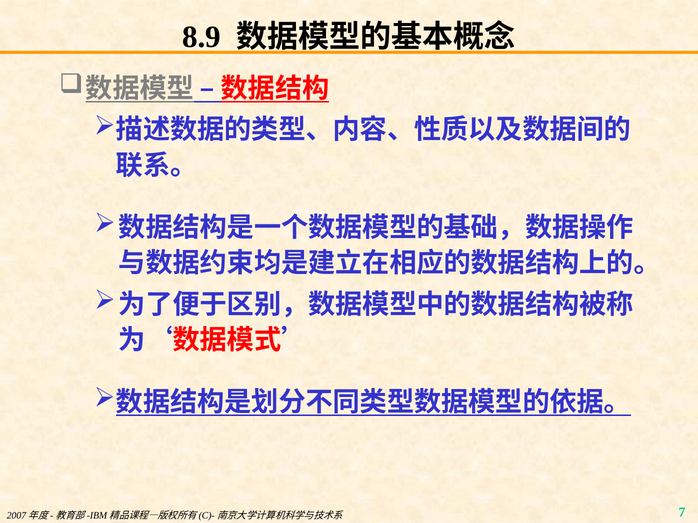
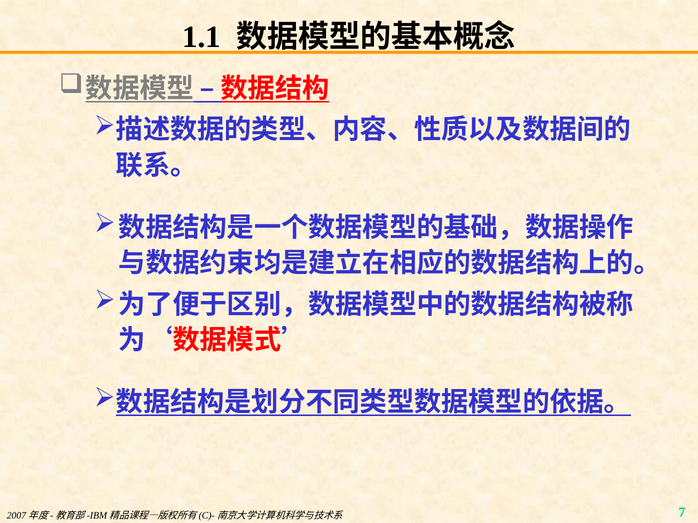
8.9: 8.9 -> 1.1
